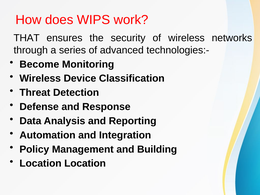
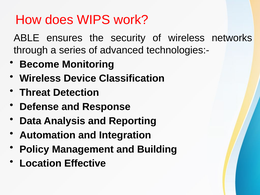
THAT: THAT -> ABLE
Location Location: Location -> Effective
